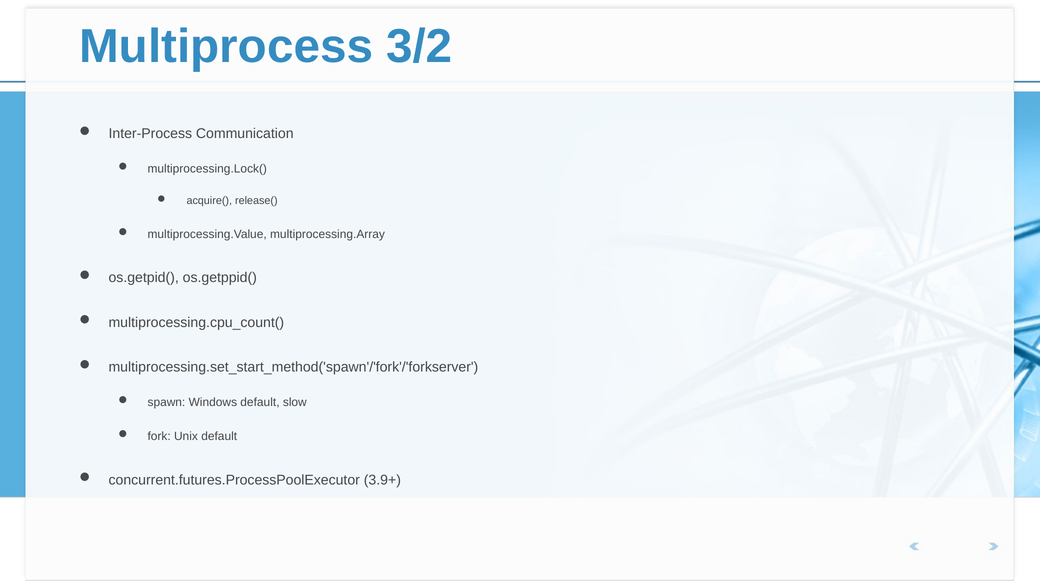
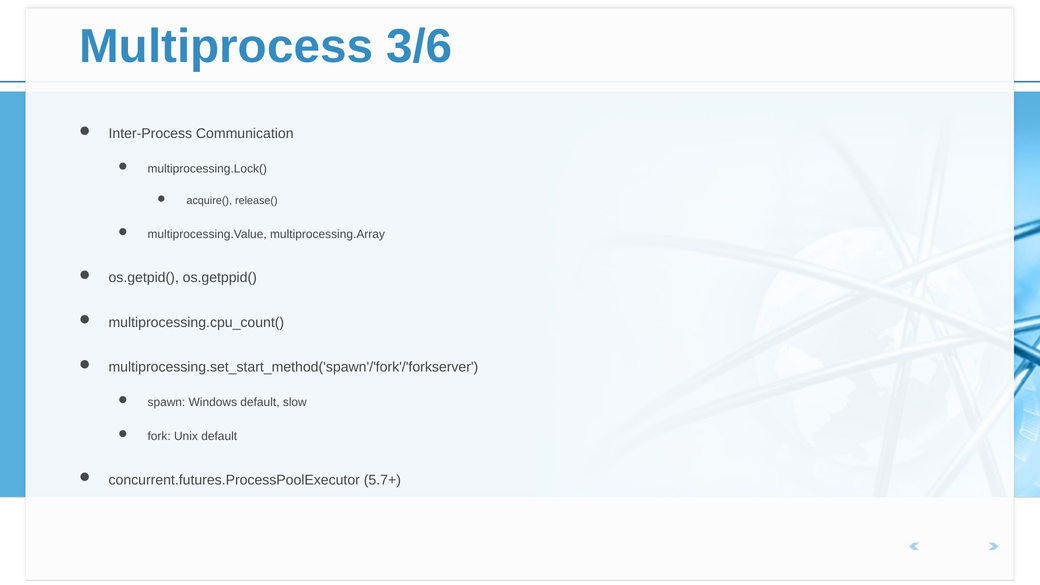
3/2: 3/2 -> 3/6
3.9+: 3.9+ -> 5.7+
